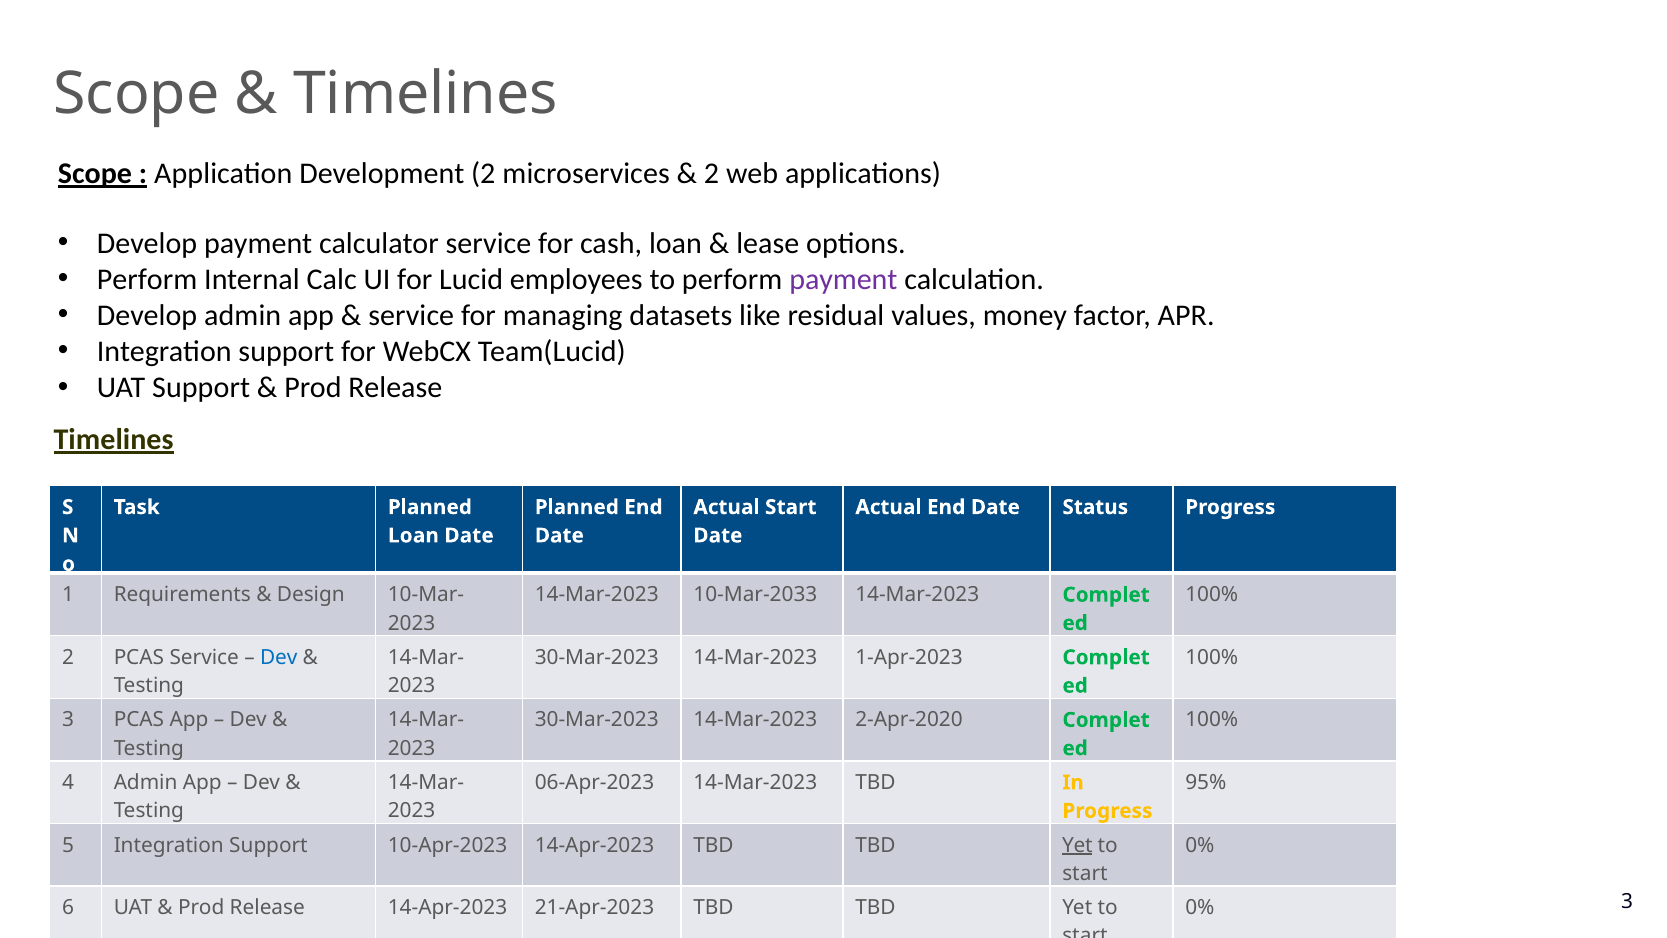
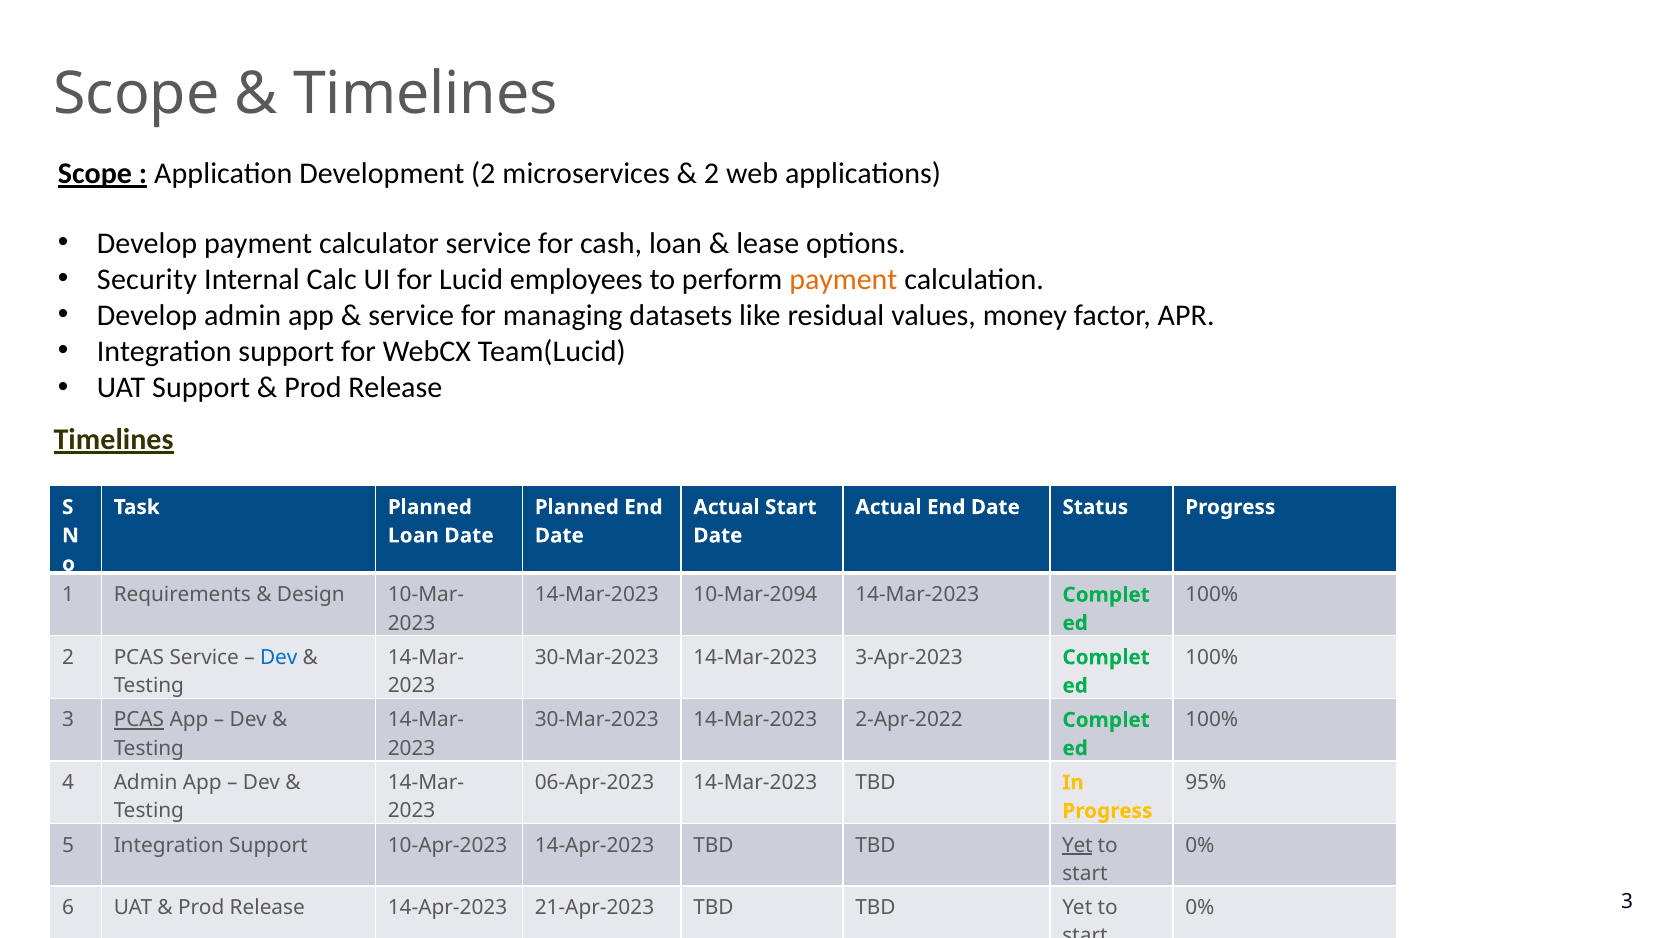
Perform at (147, 279): Perform -> Security
payment at (843, 279) colour: purple -> orange
10-Mar-2033: 10-Mar-2033 -> 10-Mar-2094
1-Apr-2023: 1-Apr-2023 -> 3-Apr-2023
PCAS at (139, 720) underline: none -> present
2-Apr-2020: 2-Apr-2020 -> 2-Apr-2022
